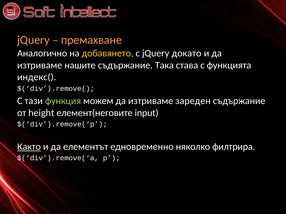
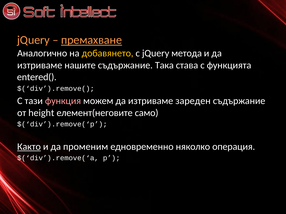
премахване underline: none -> present
докато: докато -> метода
индекс(: индекс( -> entered(
функция colour: light green -> pink
input: input -> само
елементът: елементът -> променим
филтрира: филтрира -> операция
